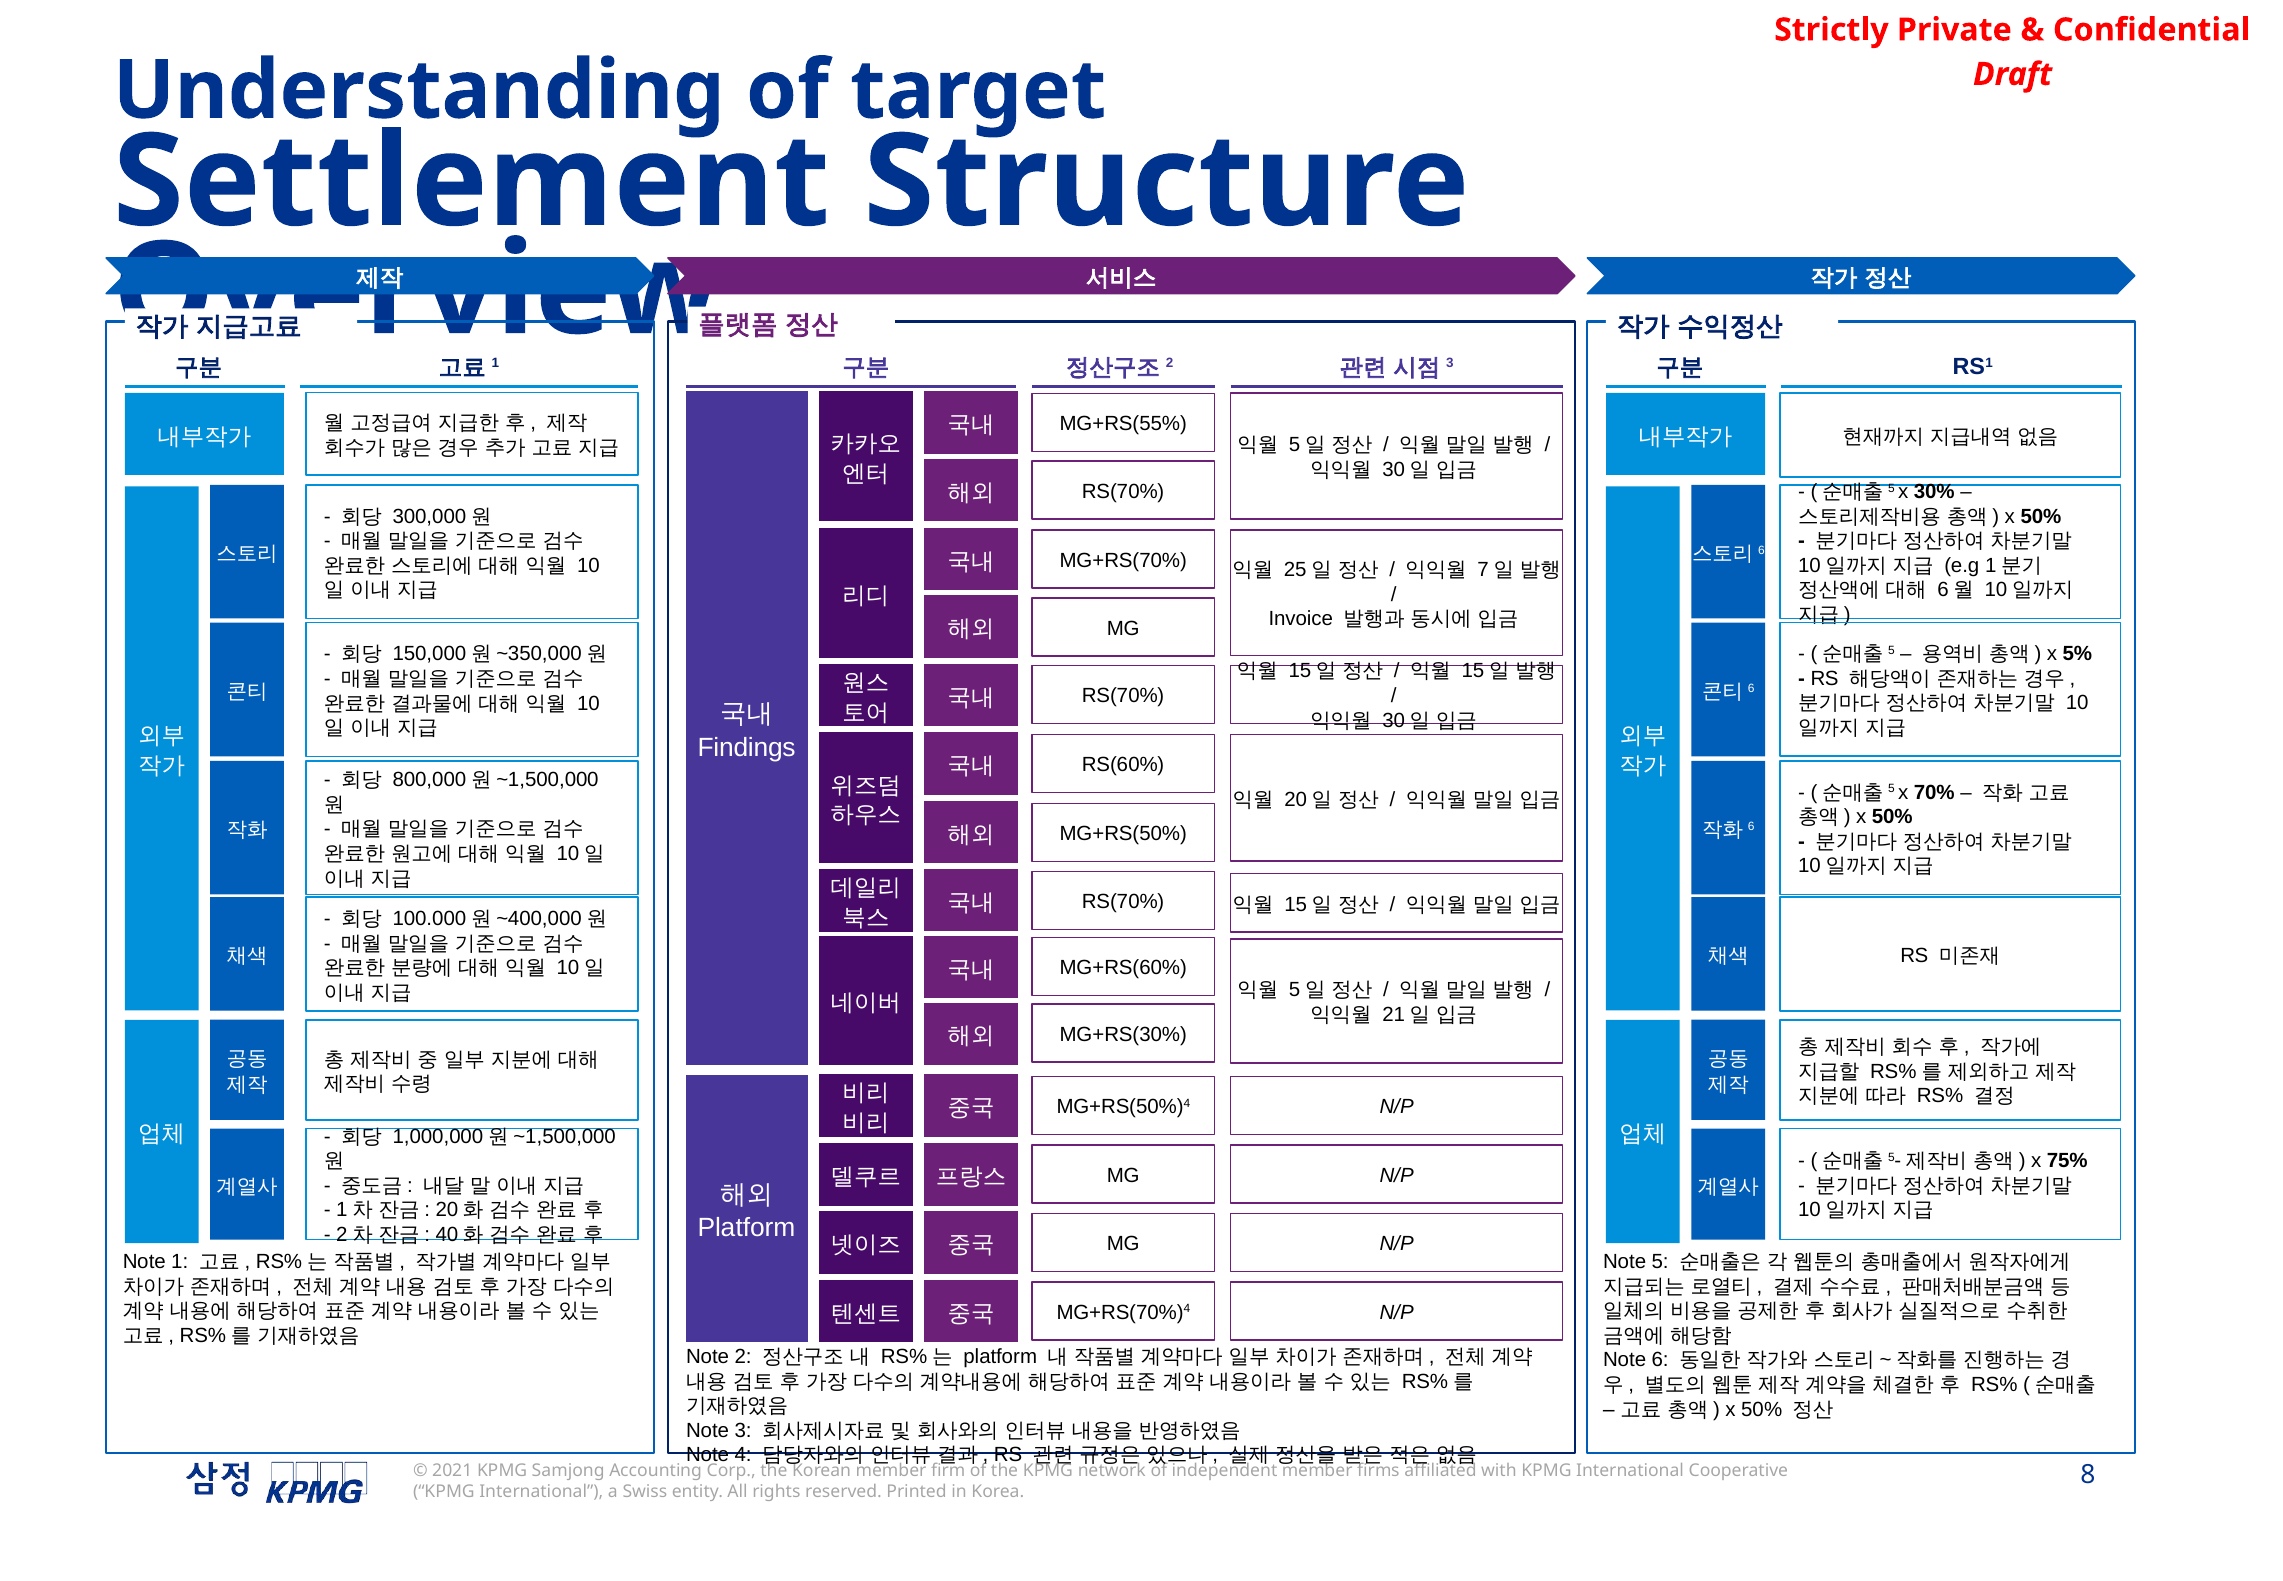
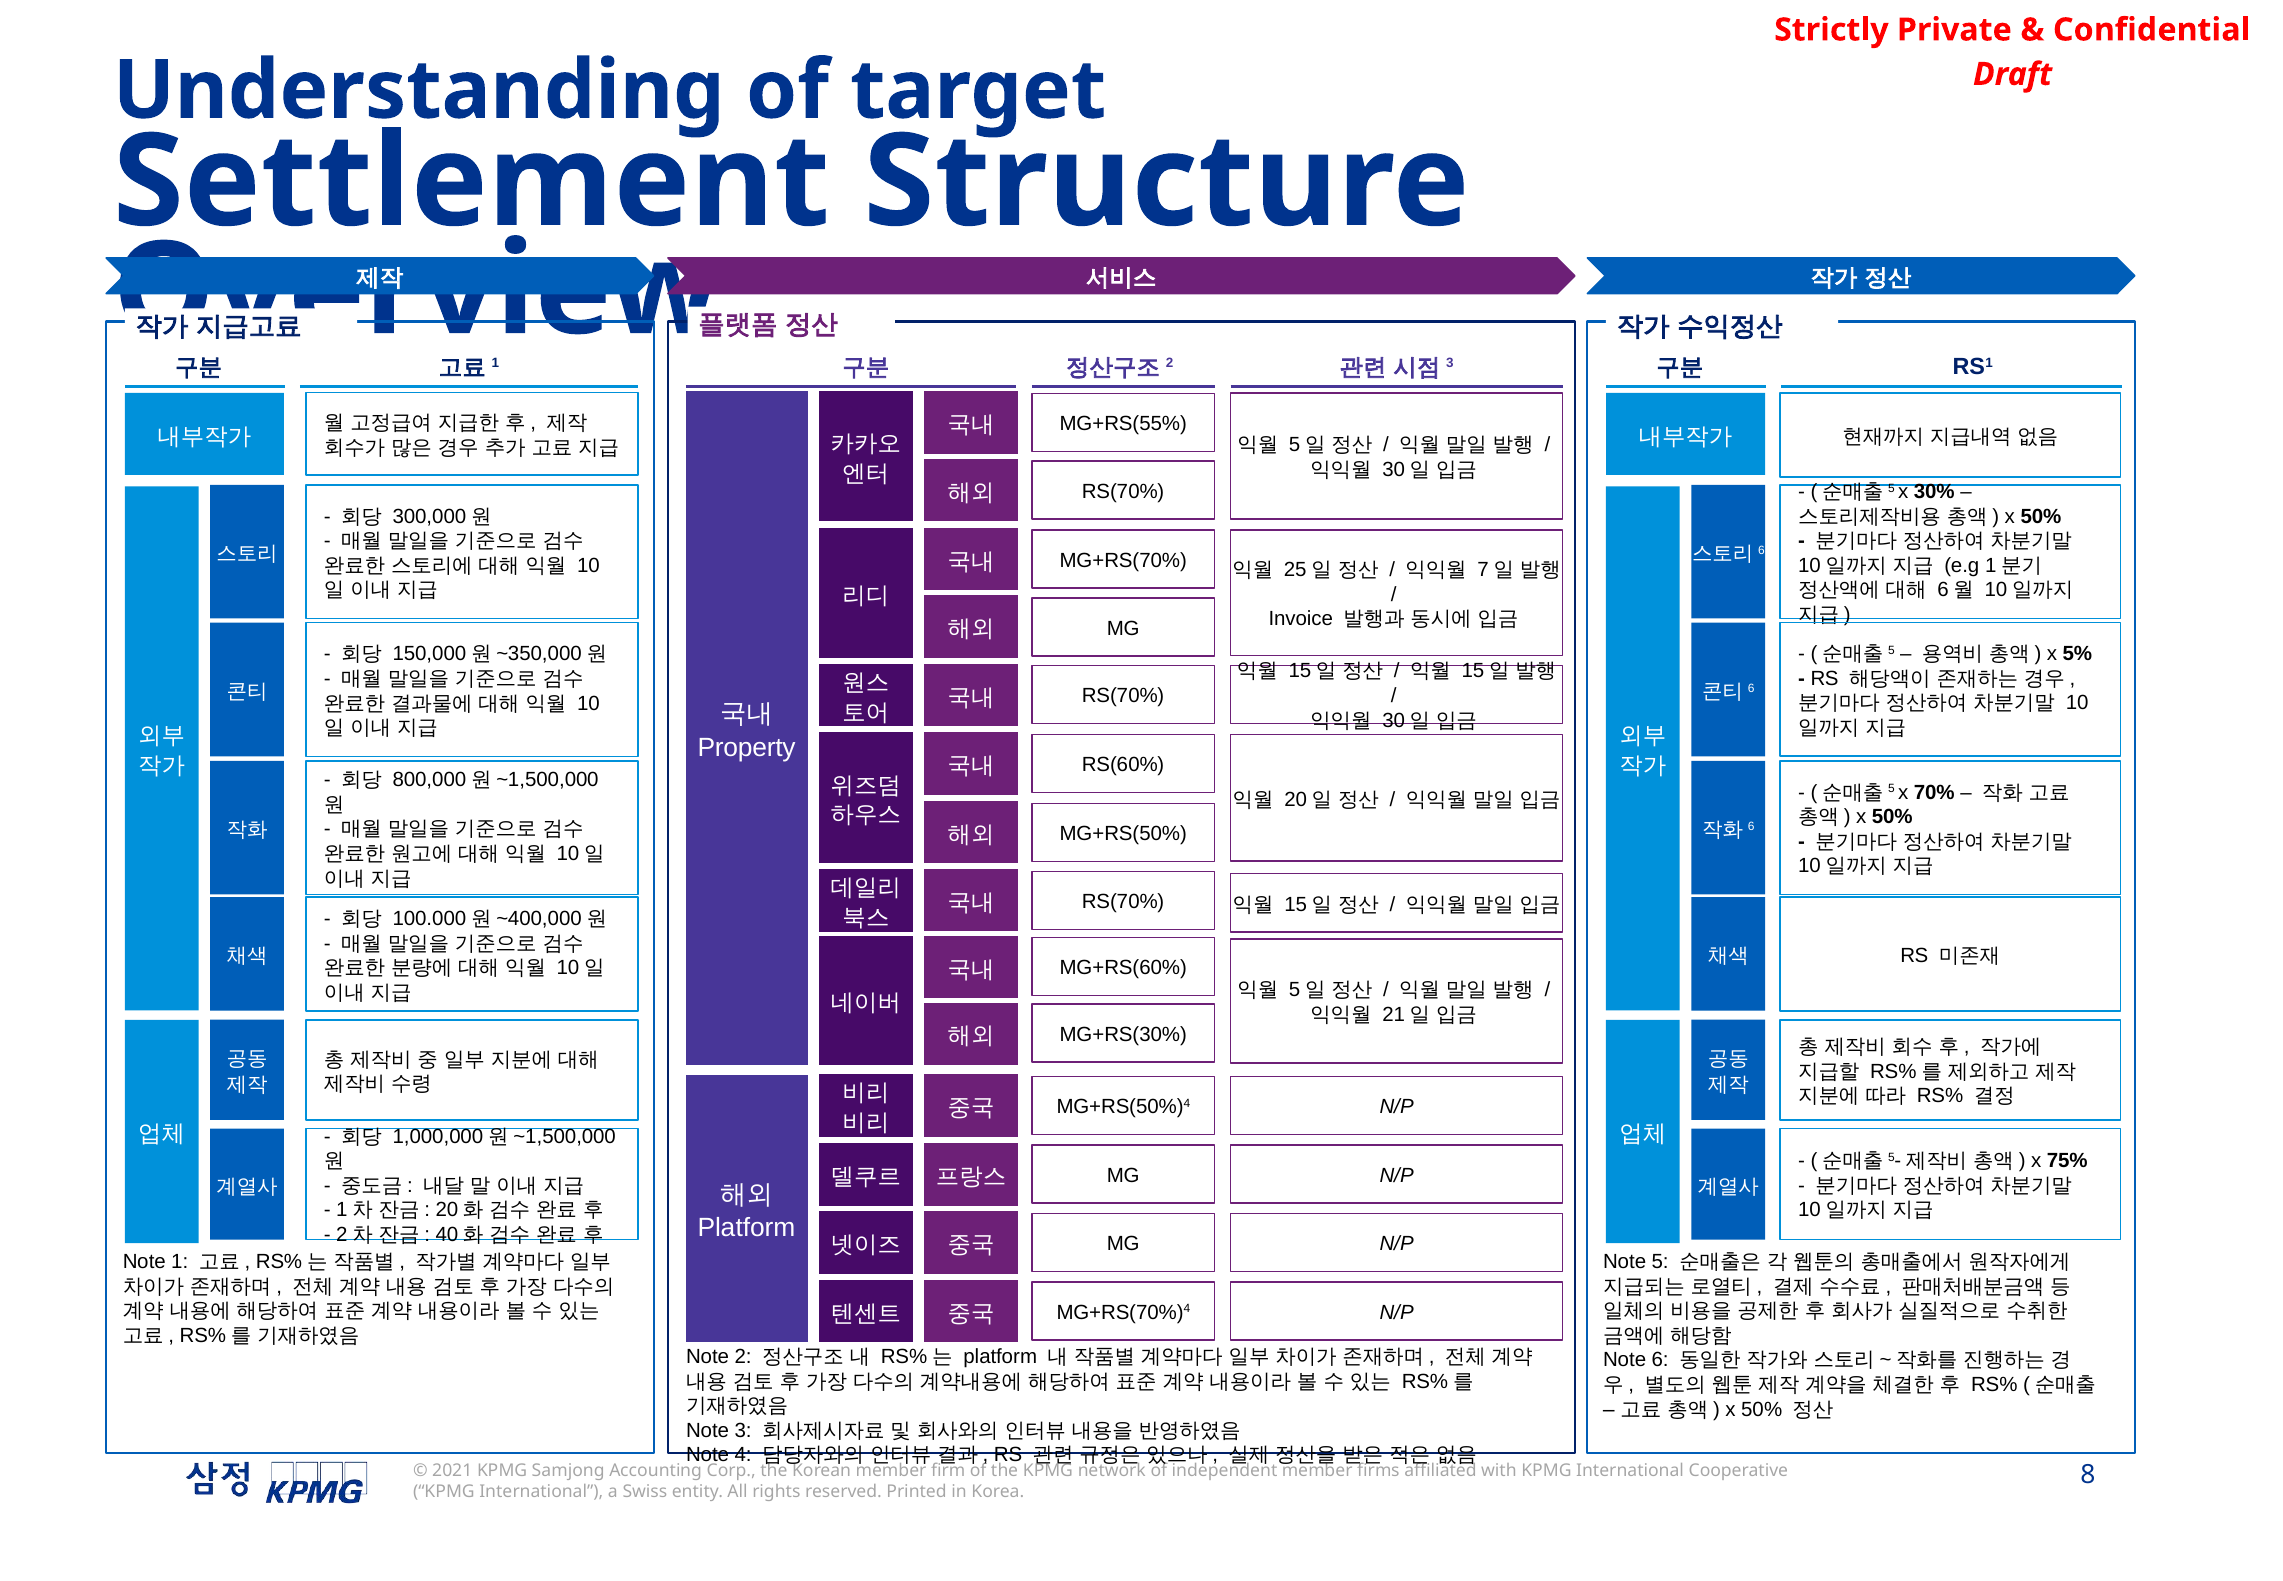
Findings: Findings -> Property
